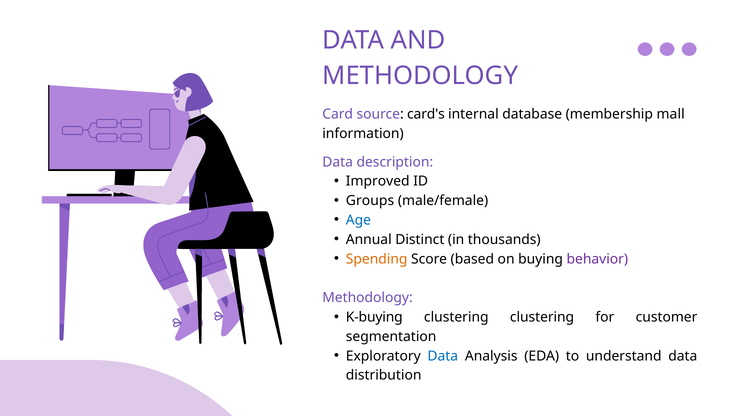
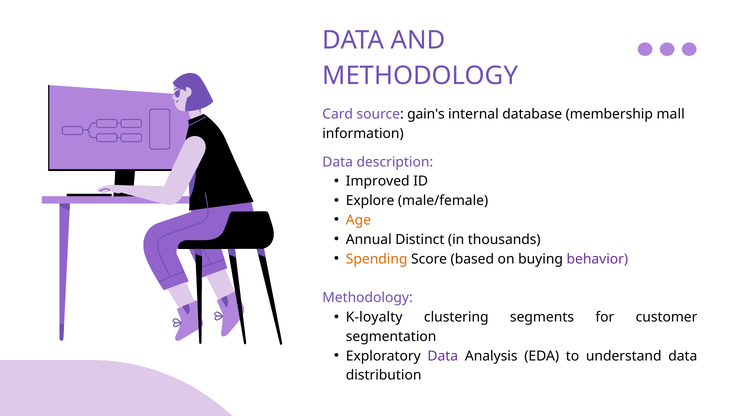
card's: card's -> gain's
Groups: Groups -> Explore
Age colour: blue -> orange
K-buying: K-buying -> K-loyalty
clustering clustering: clustering -> segments
Data at (443, 356) colour: blue -> purple
